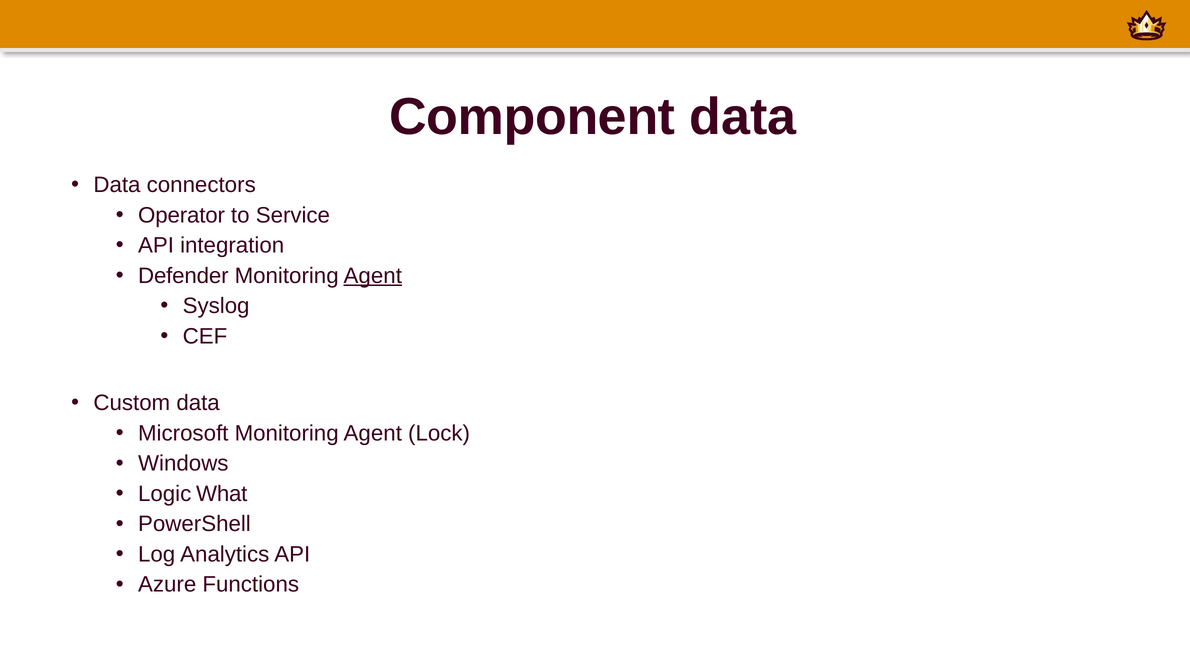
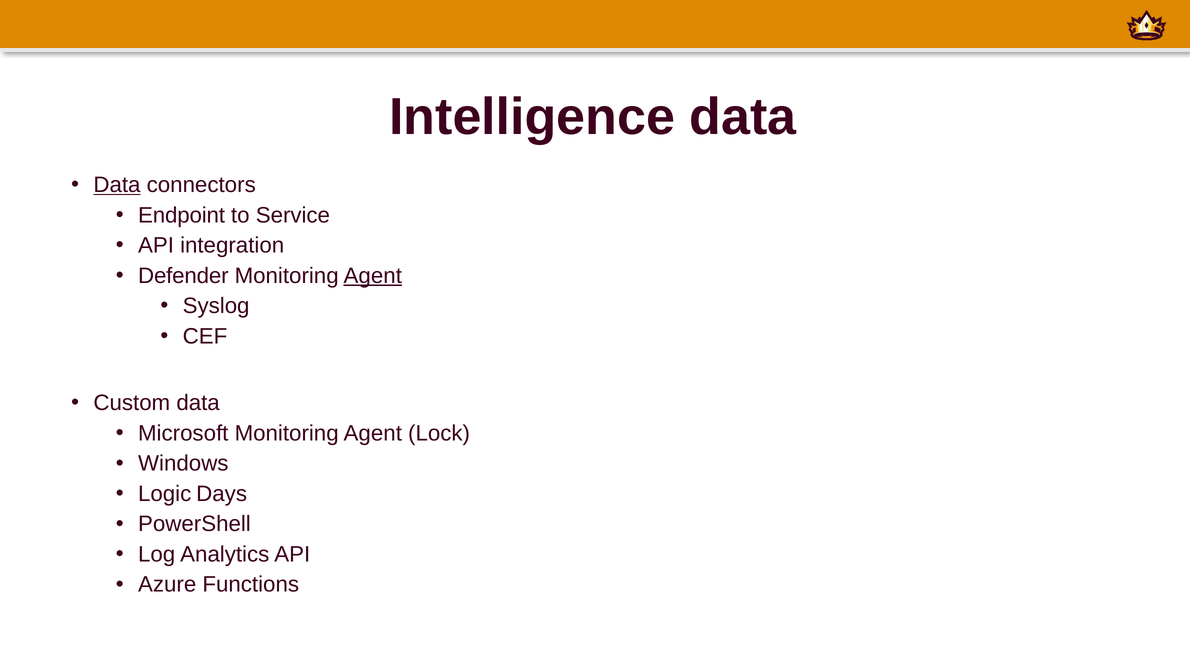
Component: Component -> Intelligence
Data at (117, 185) underline: none -> present
Operator: Operator -> Endpoint
What: What -> Days
